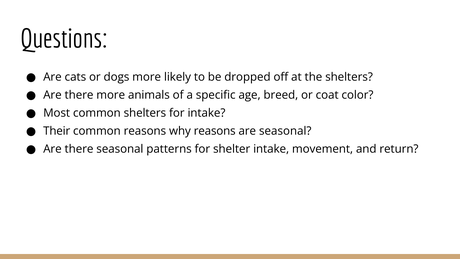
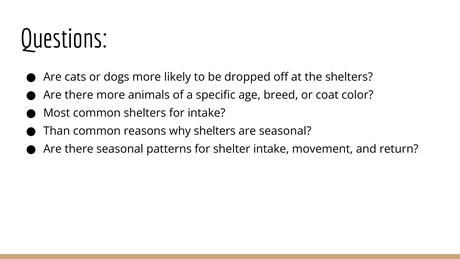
Their: Their -> Than
why reasons: reasons -> shelters
